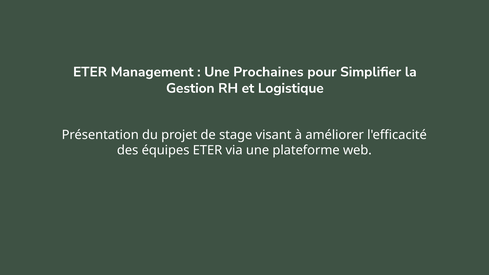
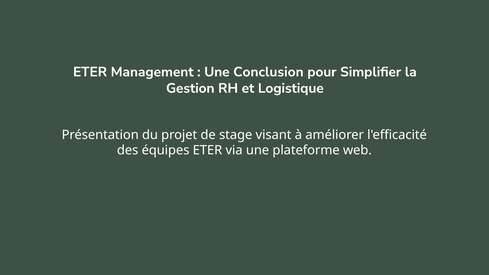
Prochaines: Prochaines -> Conclusion
